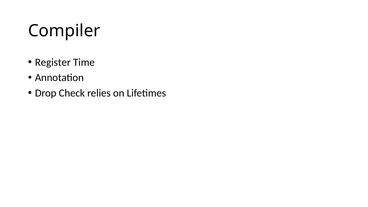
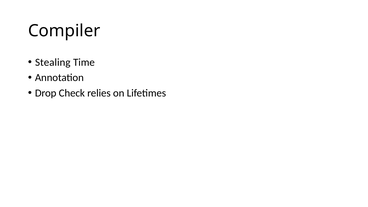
Register: Register -> Stealing
